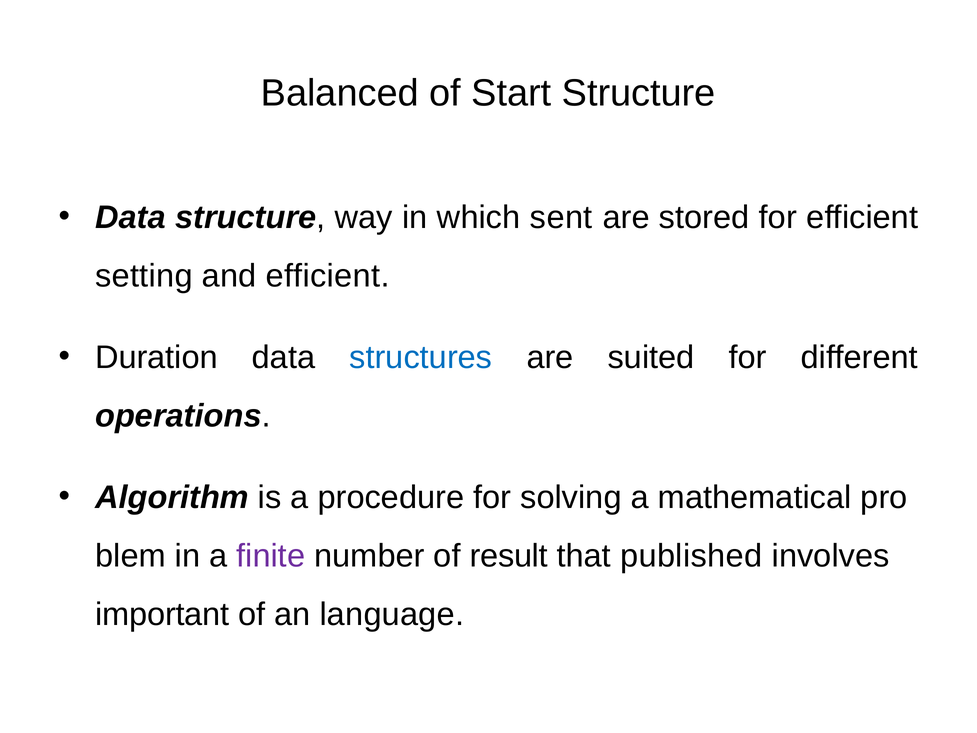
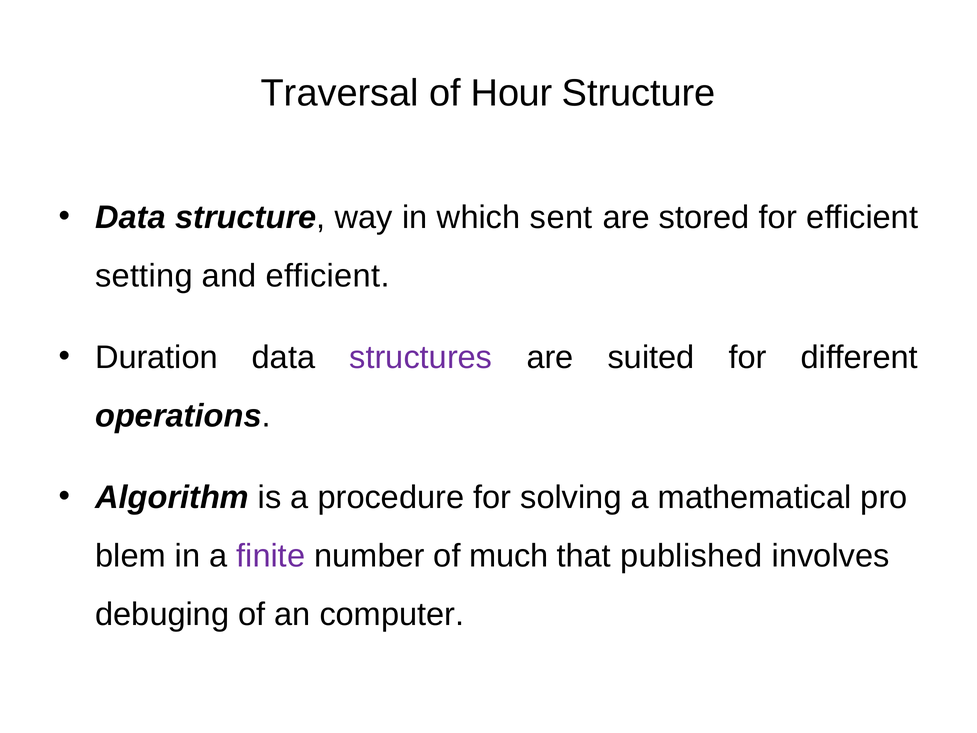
Balanced: Balanced -> Traversal
Start: Start -> Hour
structures colour: blue -> purple
result: result -> much
important: important -> debuging
language: language -> computer
